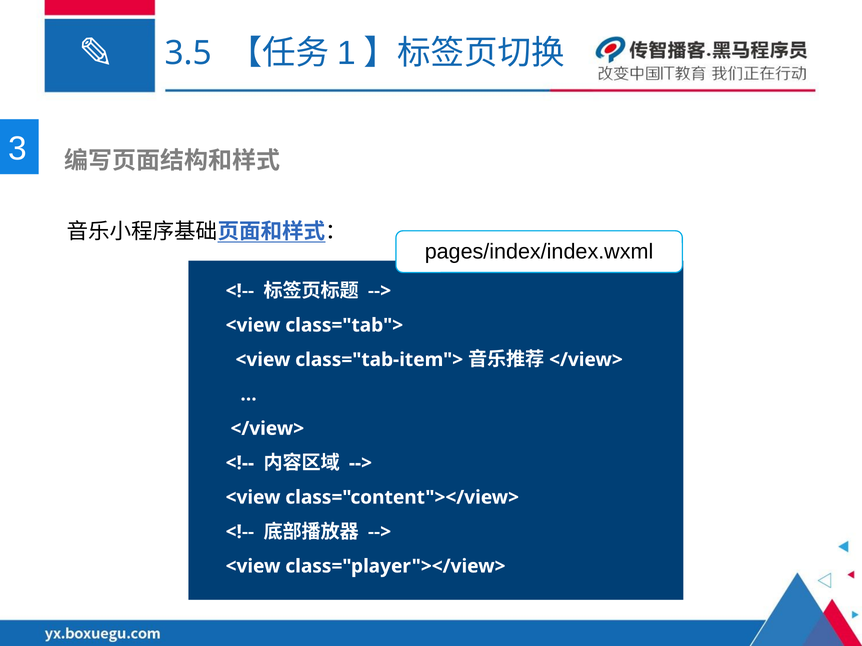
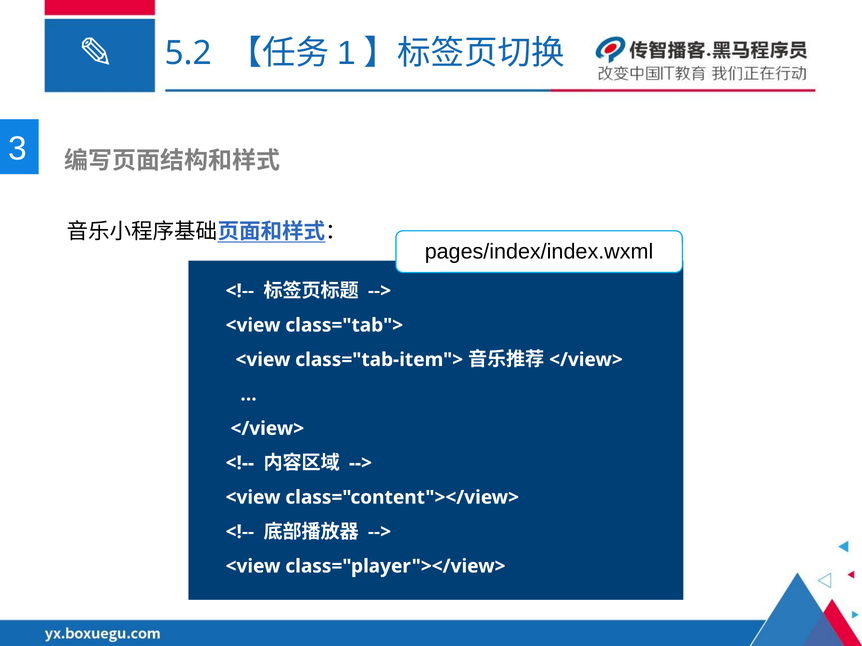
3.5: 3.5 -> 5.2
